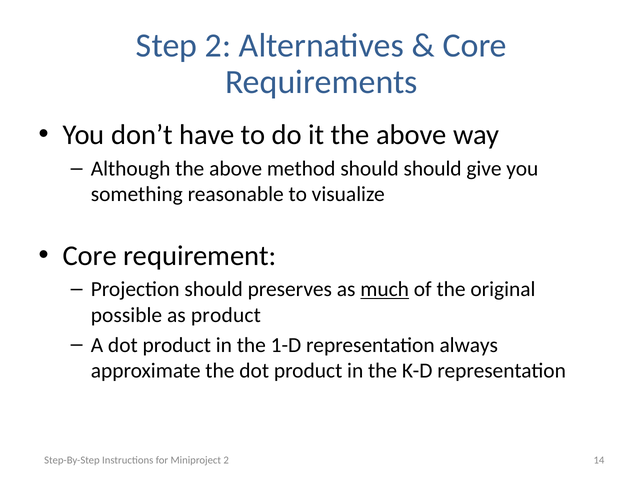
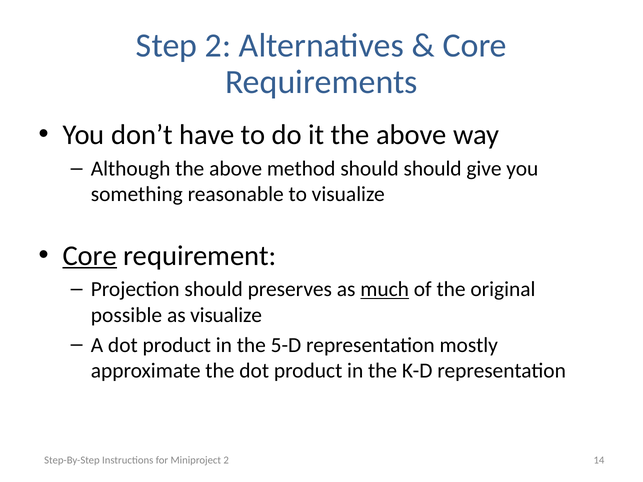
Core at (90, 256) underline: none -> present
as product: product -> visualize
1-D: 1-D -> 5-D
always: always -> mostly
